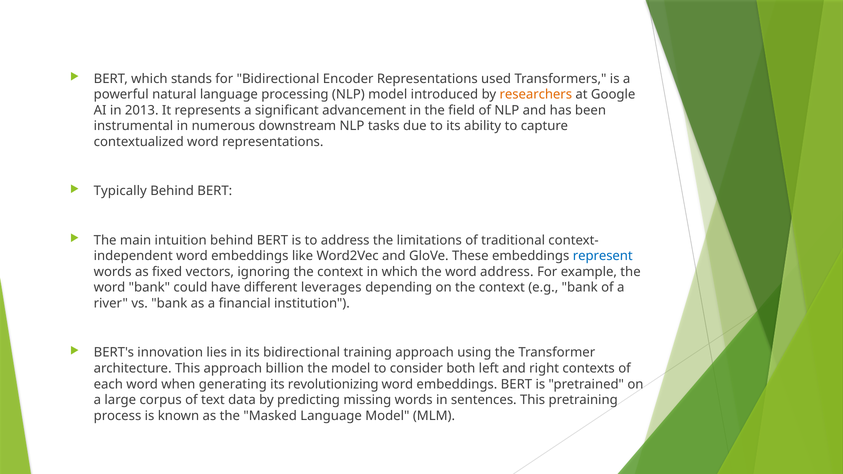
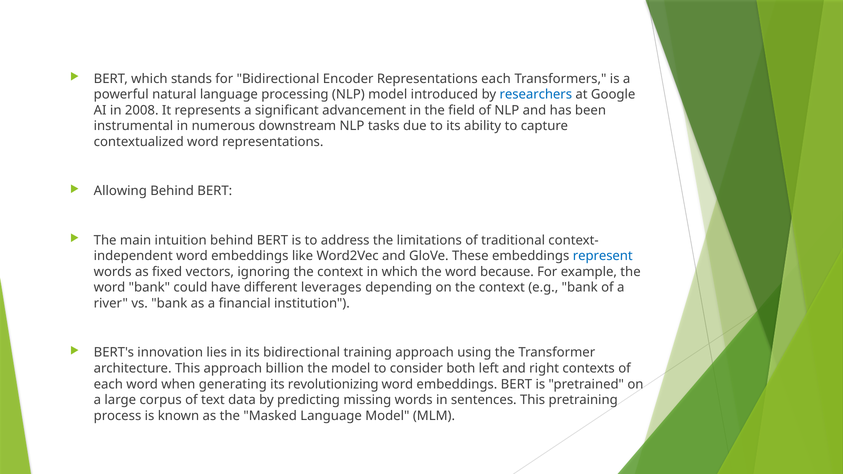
Representations used: used -> each
researchers colour: orange -> blue
2013: 2013 -> 2008
Typically: Typically -> Allowing
word address: address -> because
